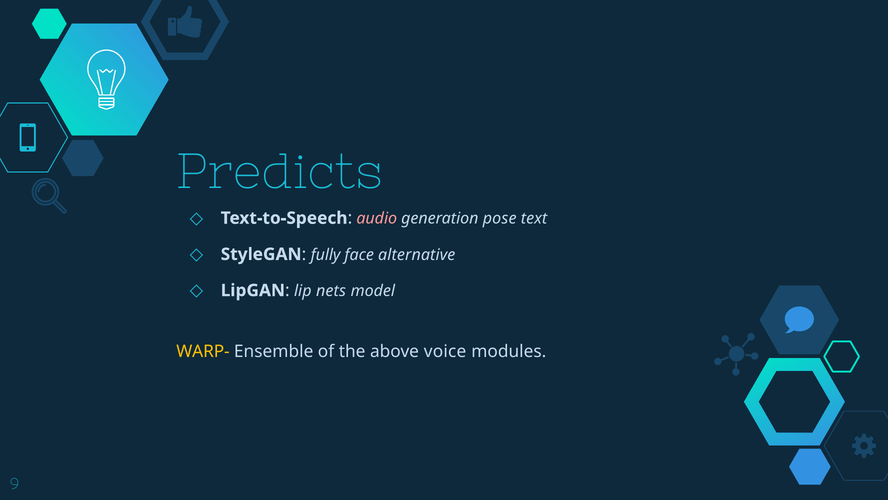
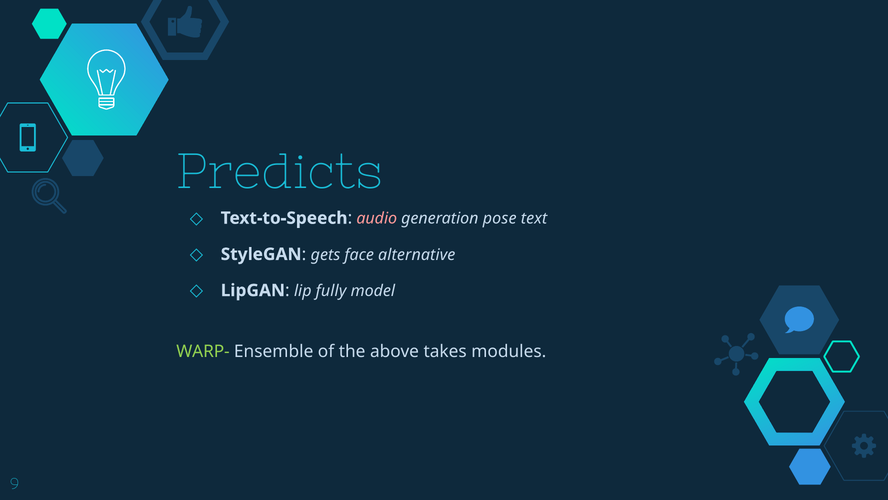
fully: fully -> gets
nets: nets -> fully
WARP- colour: yellow -> light green
voice: voice -> takes
